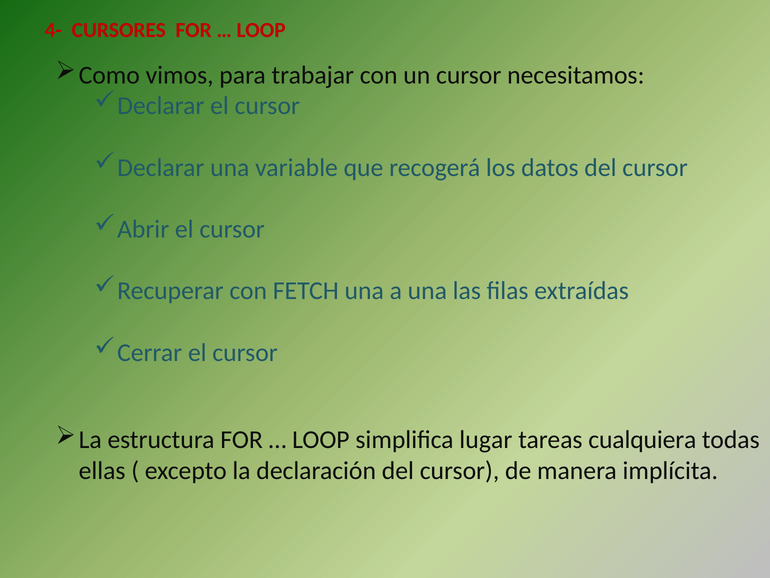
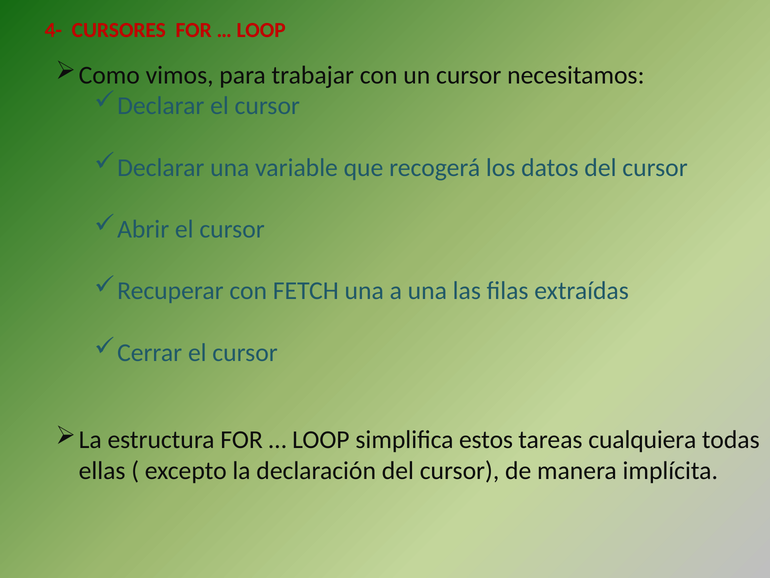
lugar: lugar -> estos
